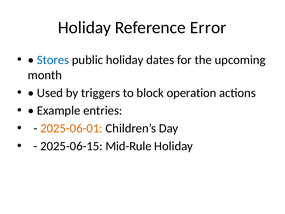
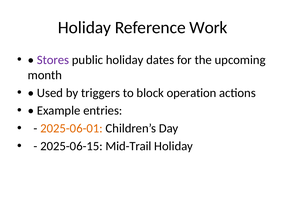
Error: Error -> Work
Stores colour: blue -> purple
Mid-Rule: Mid-Rule -> Mid-Trail
